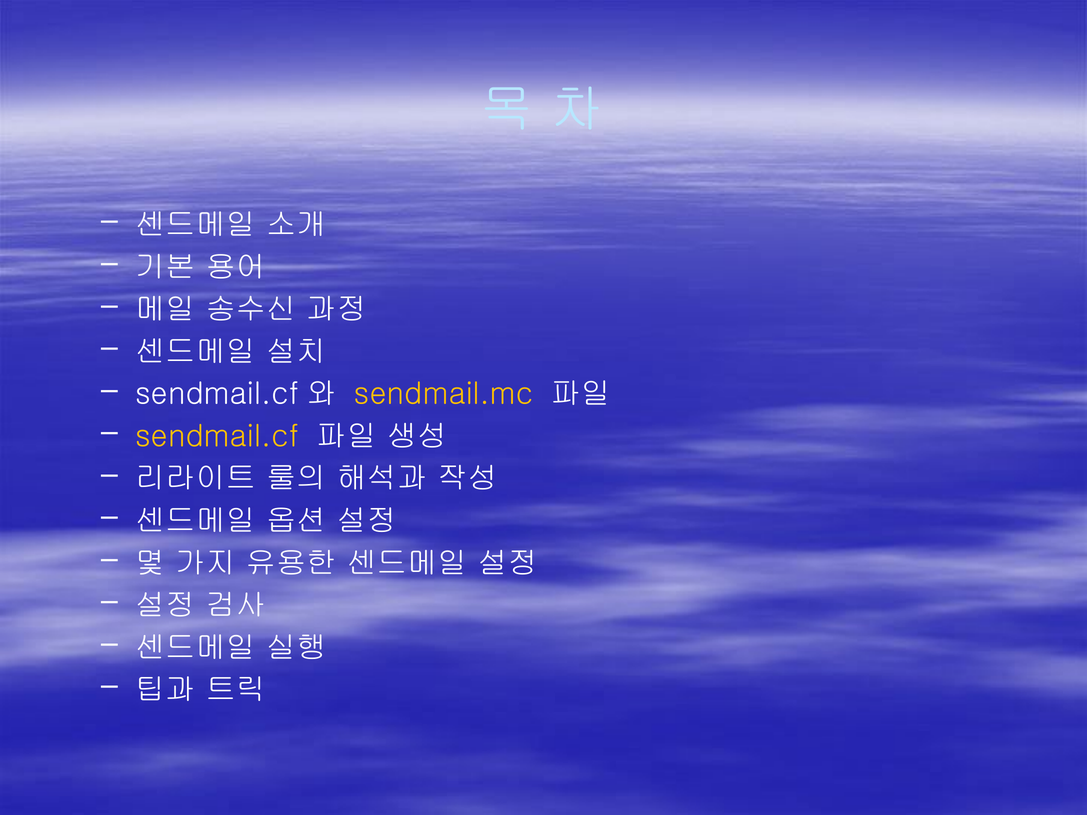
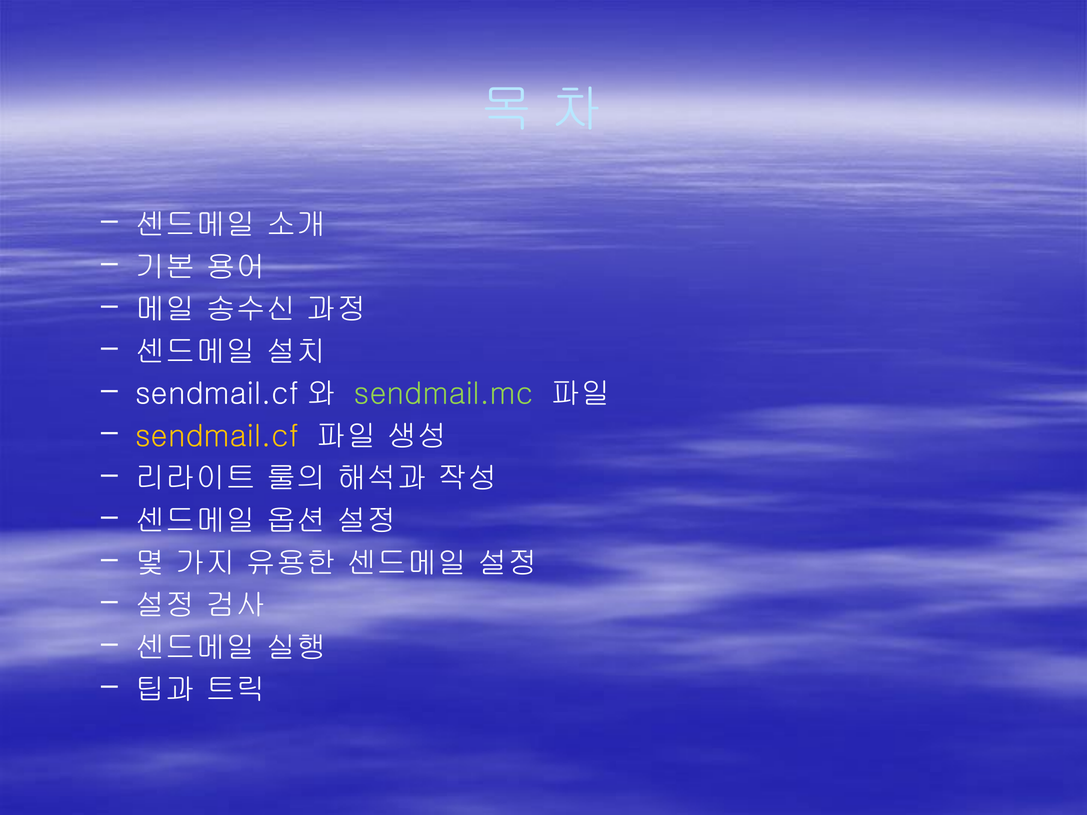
sendmail.mc colour: yellow -> light green
